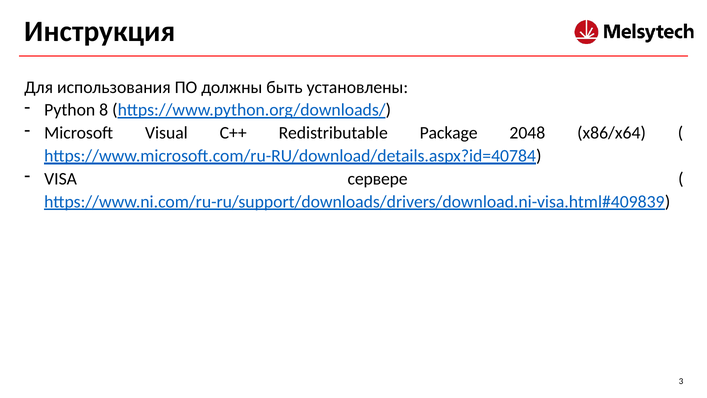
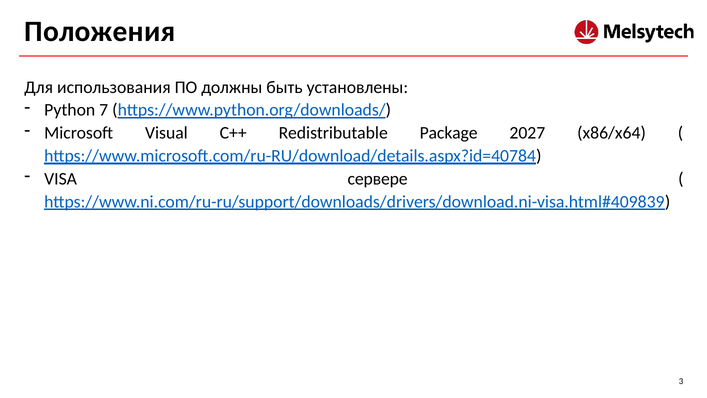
Инструкция: Инструкция -> Положения
8: 8 -> 7
2048: 2048 -> 2027
